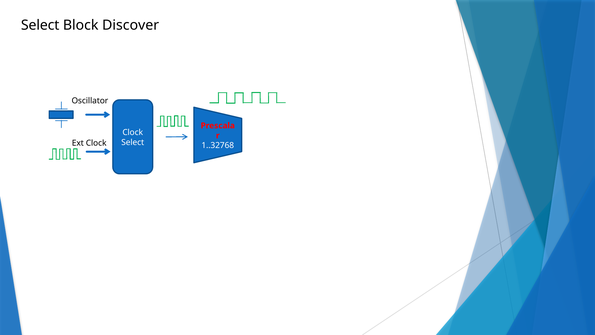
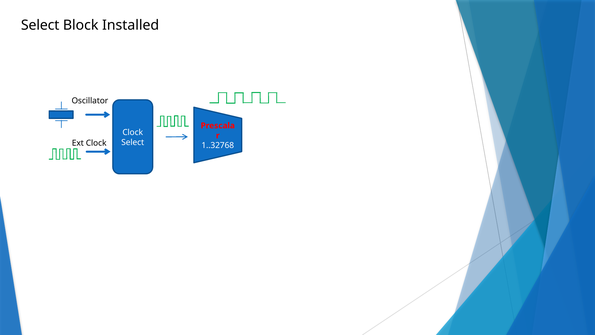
Discover: Discover -> Installed
